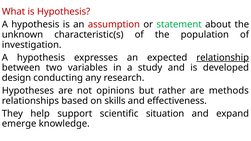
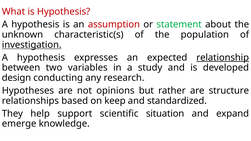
investigation underline: none -> present
methods: methods -> structure
skills: skills -> keep
effectiveness: effectiveness -> standardized
